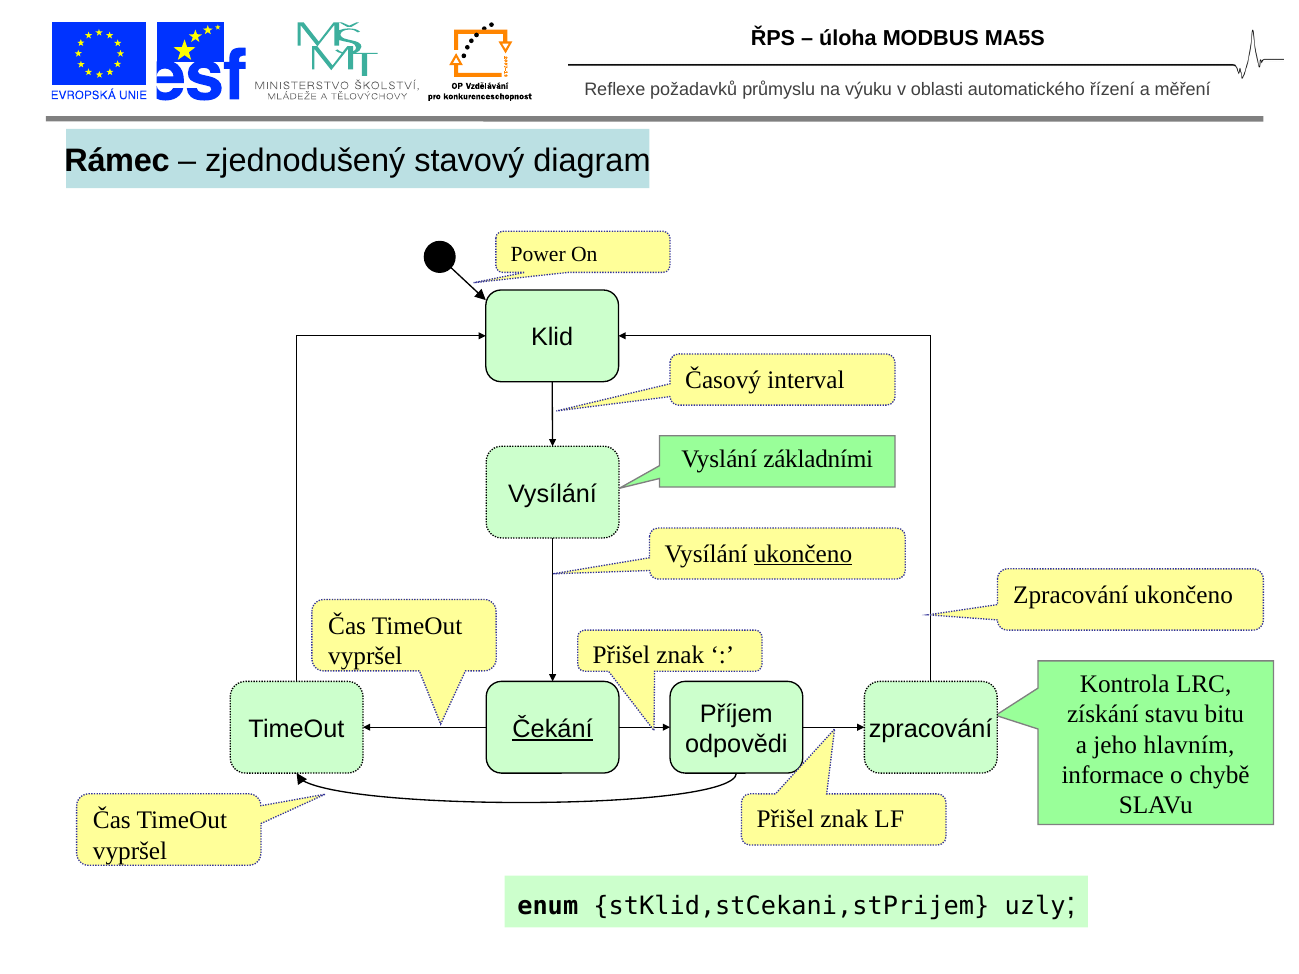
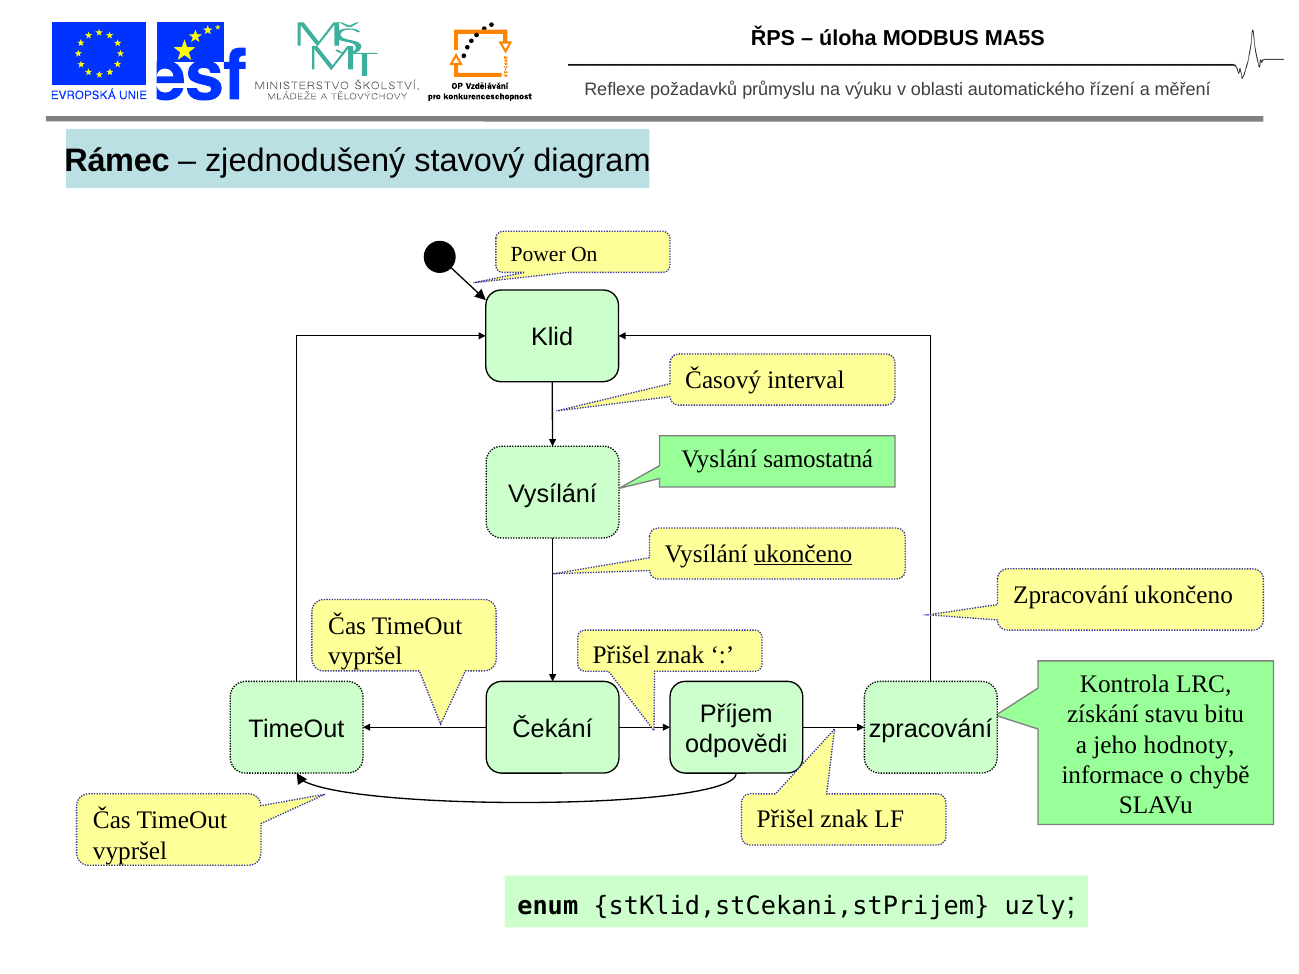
základními: základními -> samostatná
Čekání underline: present -> none
hlavním: hlavním -> hodnoty
